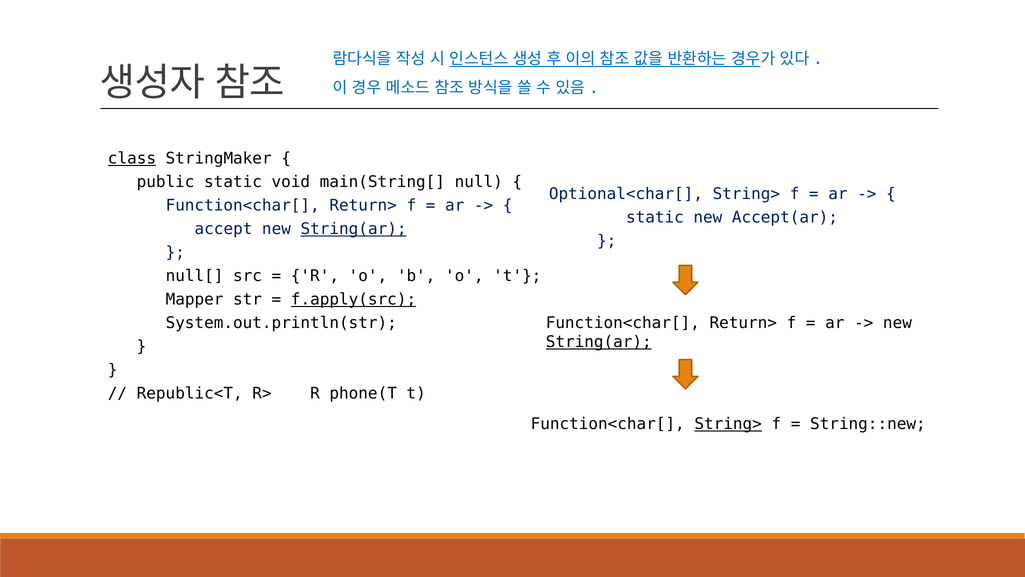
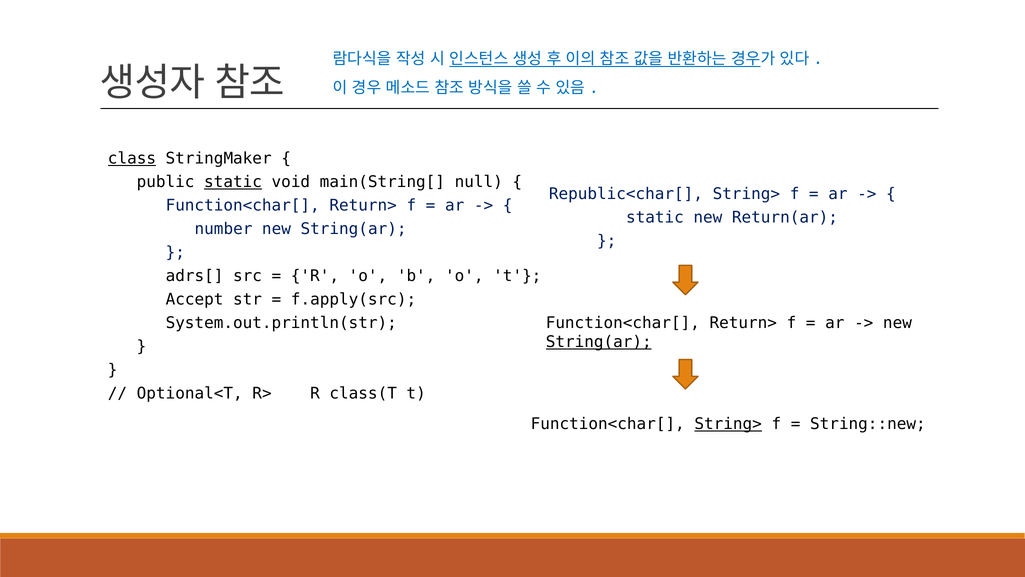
static at (233, 182) underline: none -> present
Optional<char[: Optional<char[ -> Republic<char[
Accept(ar: Accept(ar -> Return(ar
accept: accept -> number
String(ar at (354, 229) underline: present -> none
null[: null[ -> adrs[
Mapper: Mapper -> Accept
f.apply(src underline: present -> none
Republic<T: Republic<T -> Optional<T
phone(T: phone(T -> class(T
